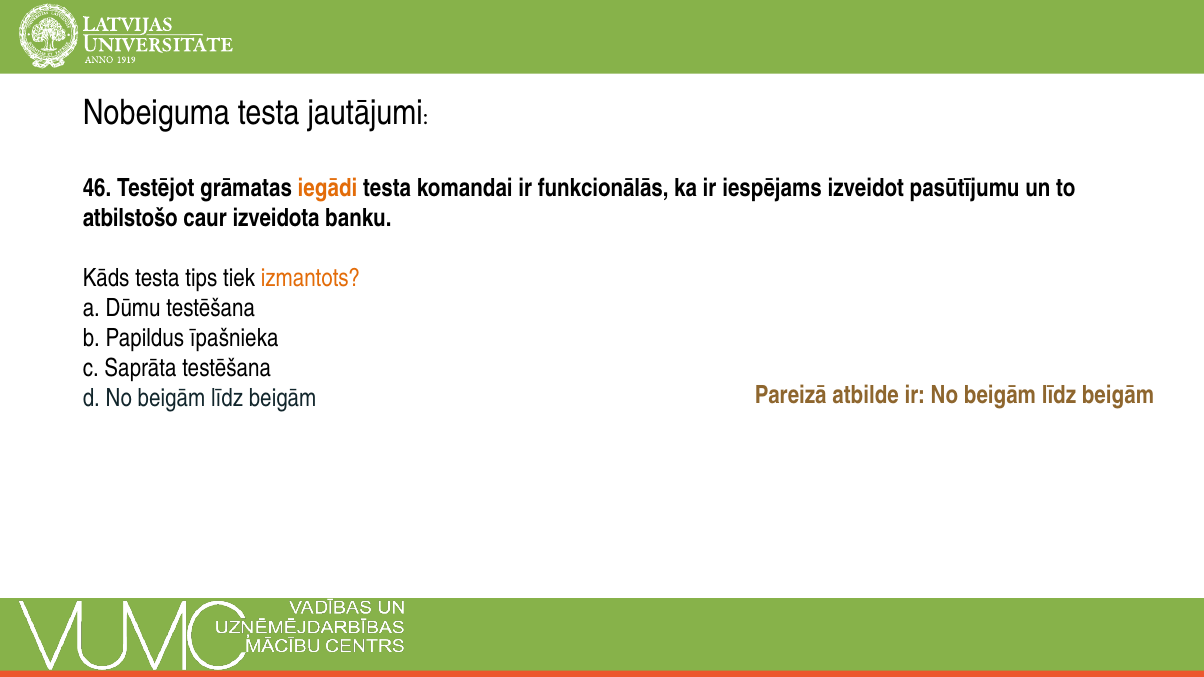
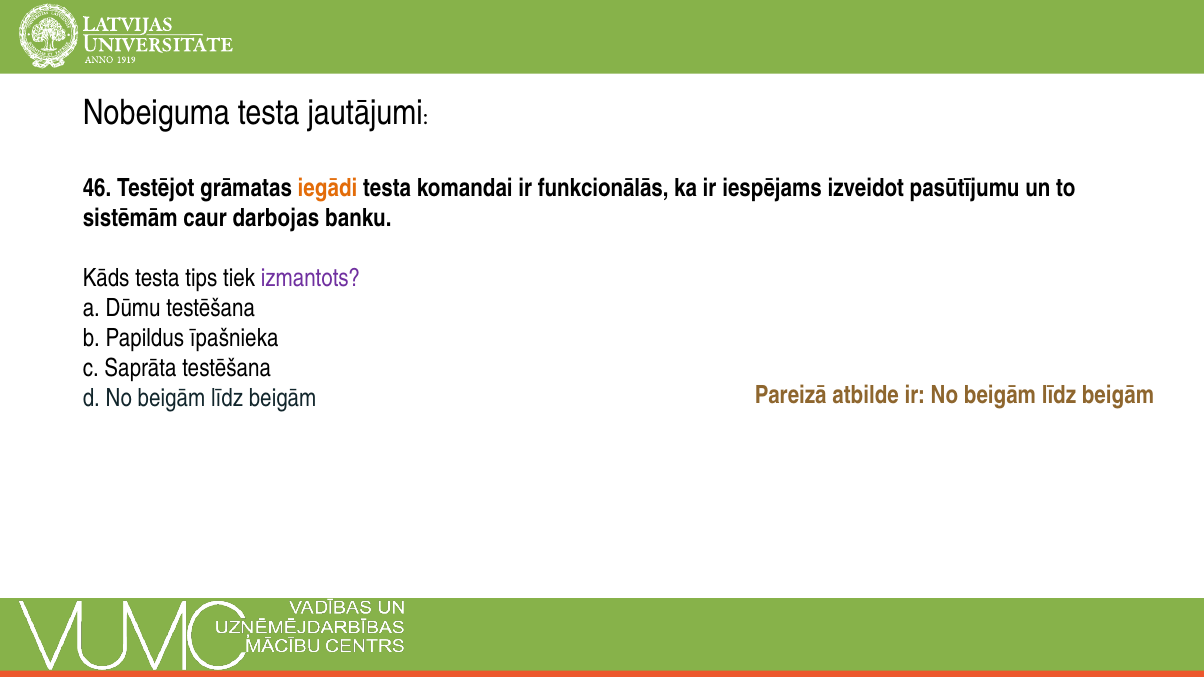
atbilstošo: atbilstošo -> sistēmām
izveidota: izveidota -> darbojas
izmantots colour: orange -> purple
